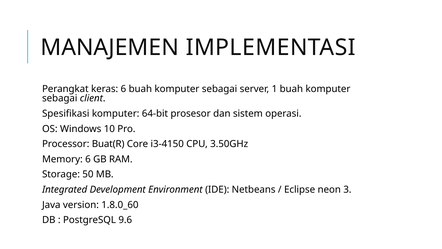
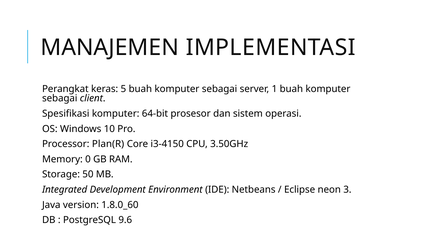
keras 6: 6 -> 5
Buat(R: Buat(R -> Plan(R
Memory 6: 6 -> 0
